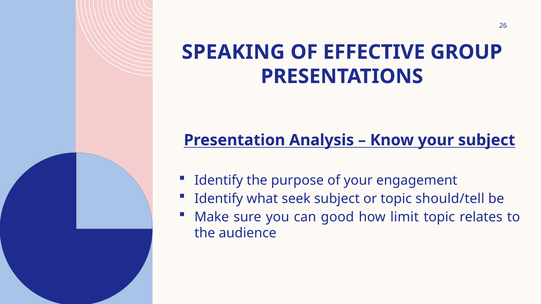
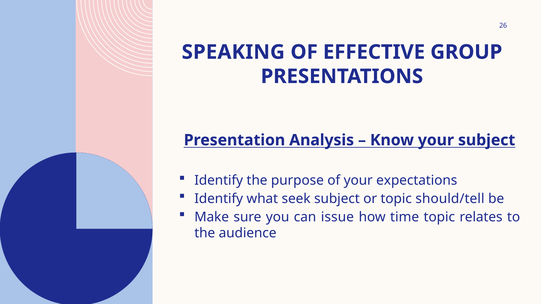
engagement: engagement -> expectations
good: good -> issue
limit: limit -> time
